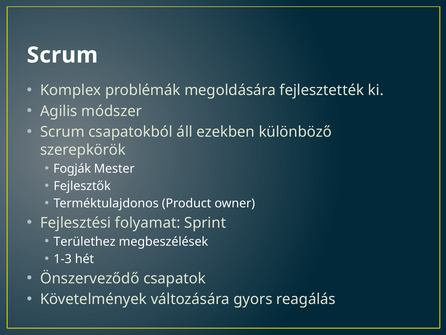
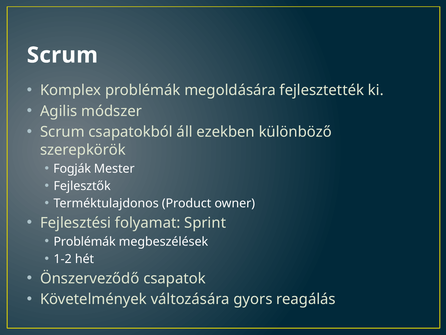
Területhez at (85, 241): Területhez -> Problémák
1-3: 1-3 -> 1-2
